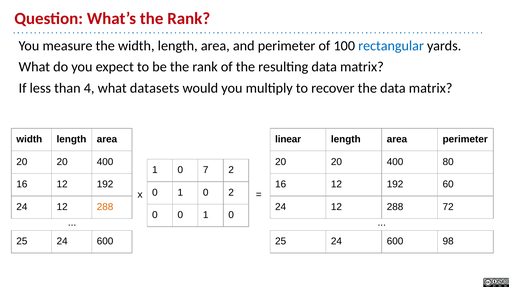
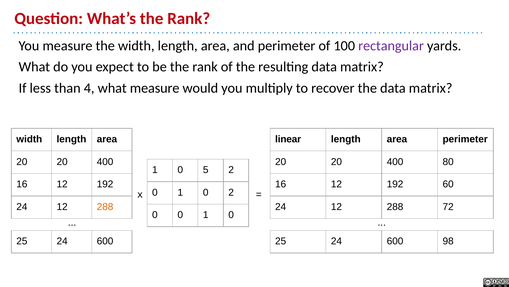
rectangular colour: blue -> purple
what datasets: datasets -> measure
7: 7 -> 5
